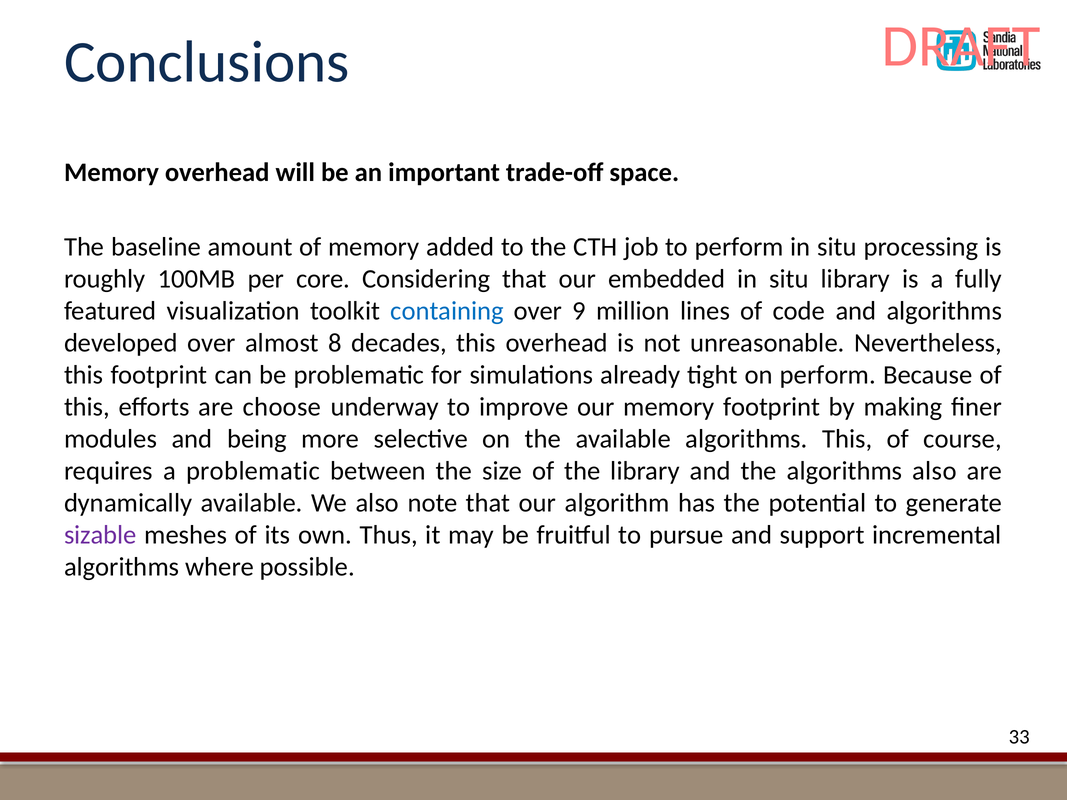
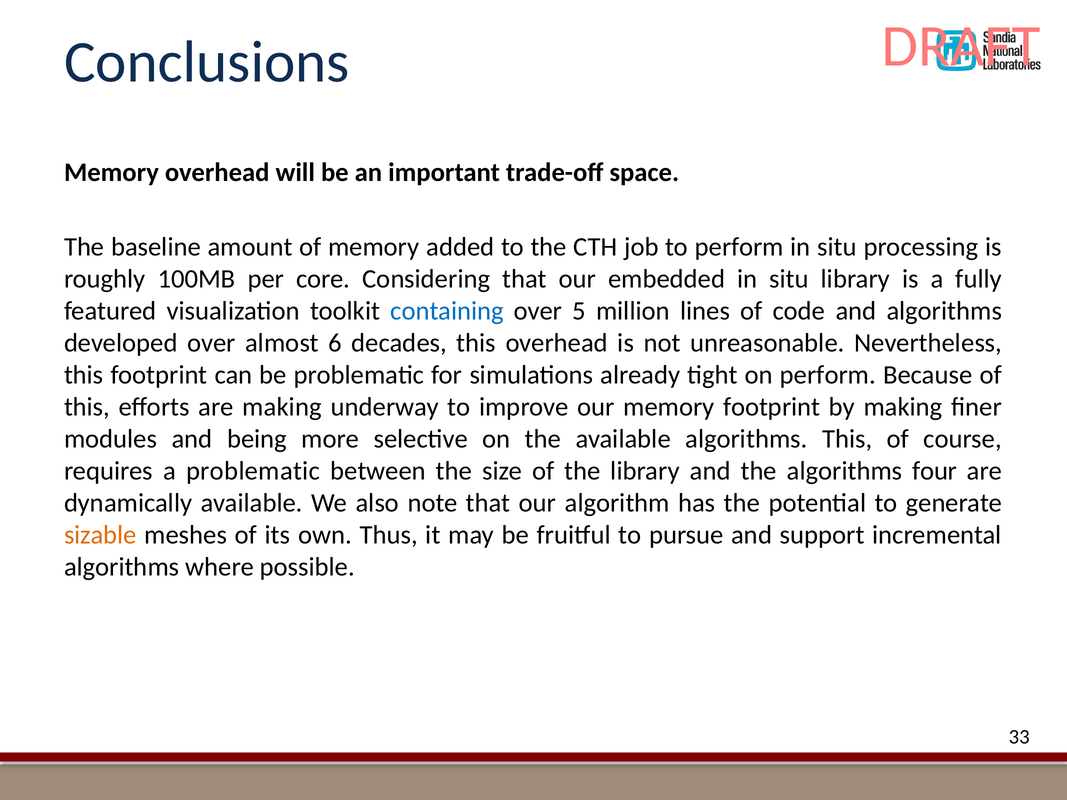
9: 9 -> 5
8: 8 -> 6
are choose: choose -> making
algorithms also: also -> four
sizable colour: purple -> orange
